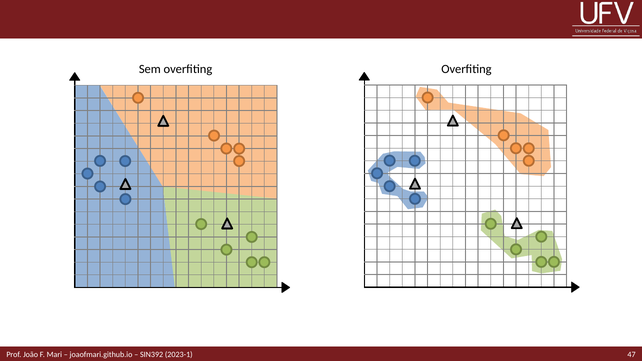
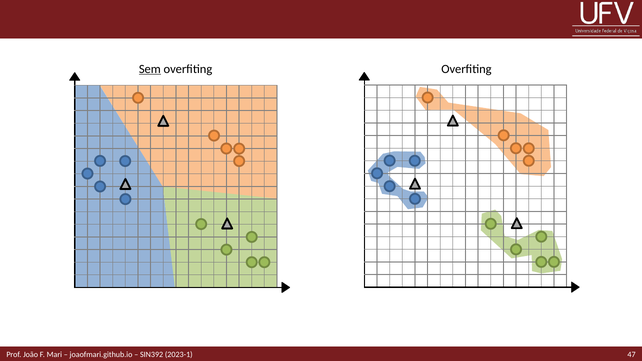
Sem underline: none -> present
